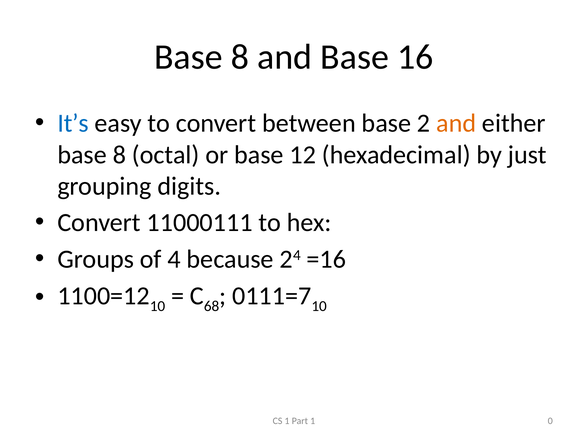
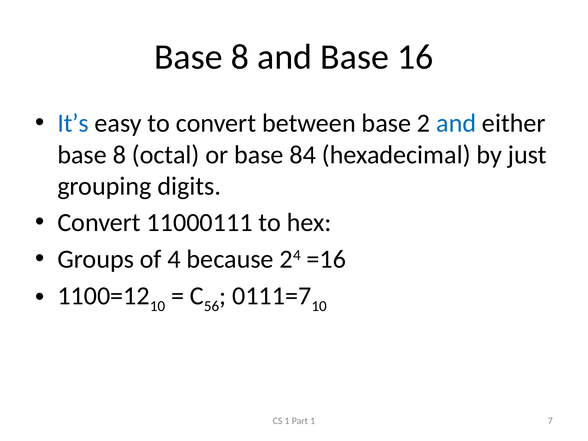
and at (456, 123) colour: orange -> blue
12: 12 -> 84
68: 68 -> 56
0: 0 -> 7
